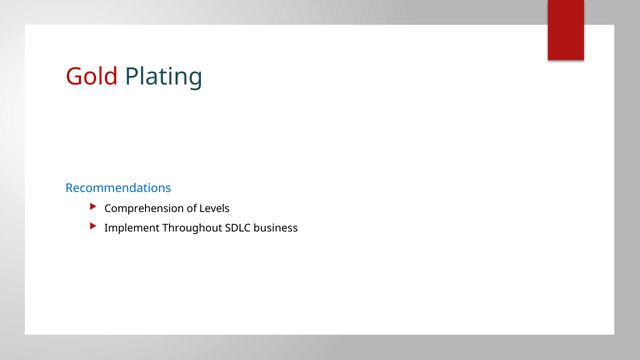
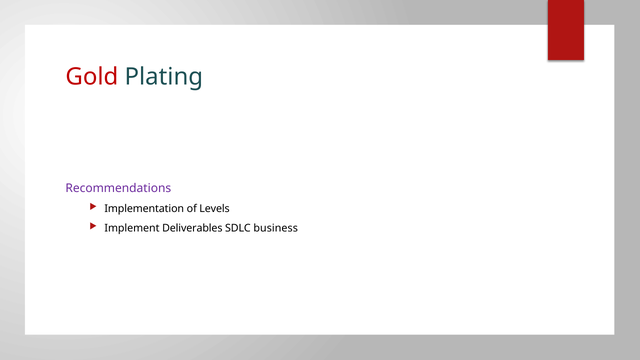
Recommendations colour: blue -> purple
Comprehension: Comprehension -> Implementation
Throughout: Throughout -> Deliverables
